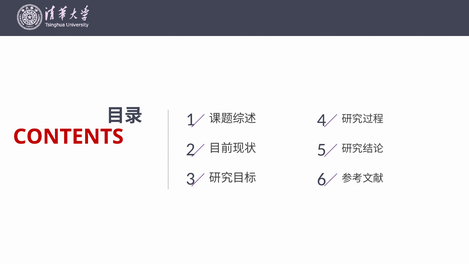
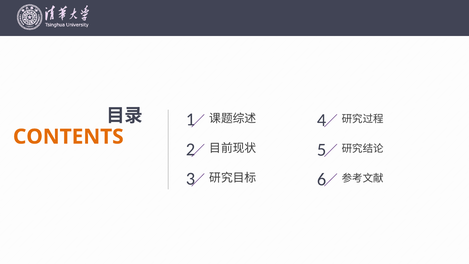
CONTENTS colour: red -> orange
